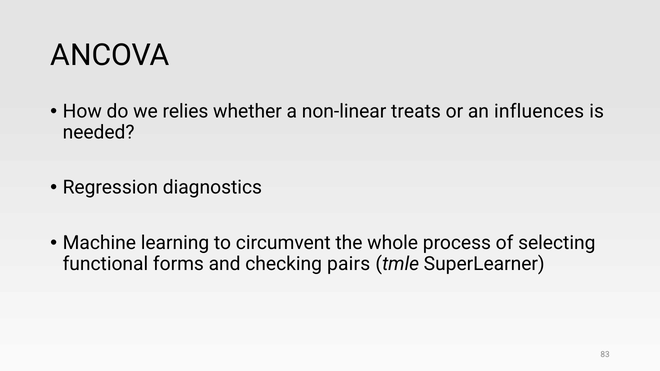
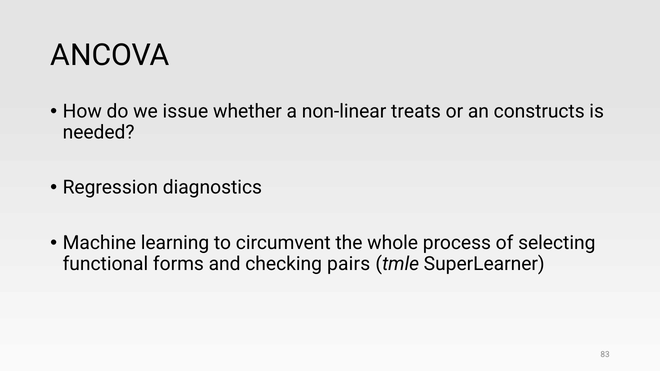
relies: relies -> issue
influences: influences -> constructs
